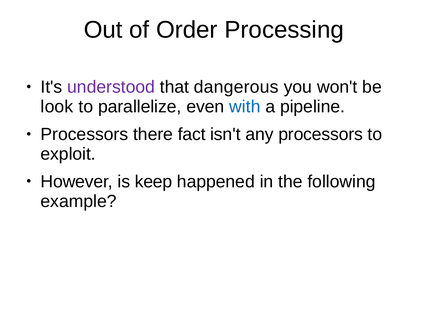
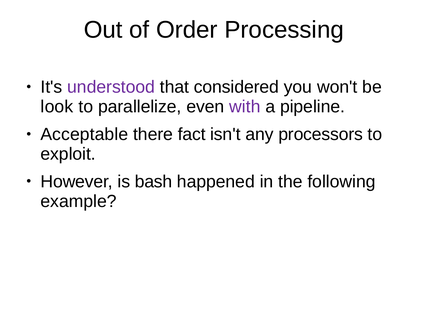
dangerous: dangerous -> considered
with colour: blue -> purple
Processors at (84, 134): Processors -> Acceptable
keep: keep -> bash
